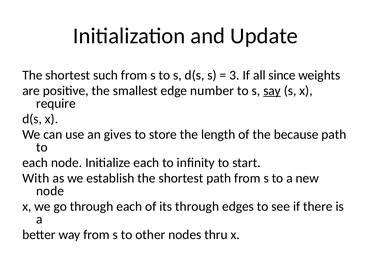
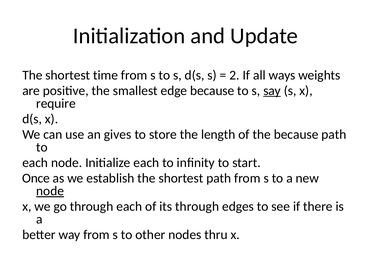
such: such -> time
3: 3 -> 2
since: since -> ways
edge number: number -> because
With: With -> Once
node at (50, 191) underline: none -> present
